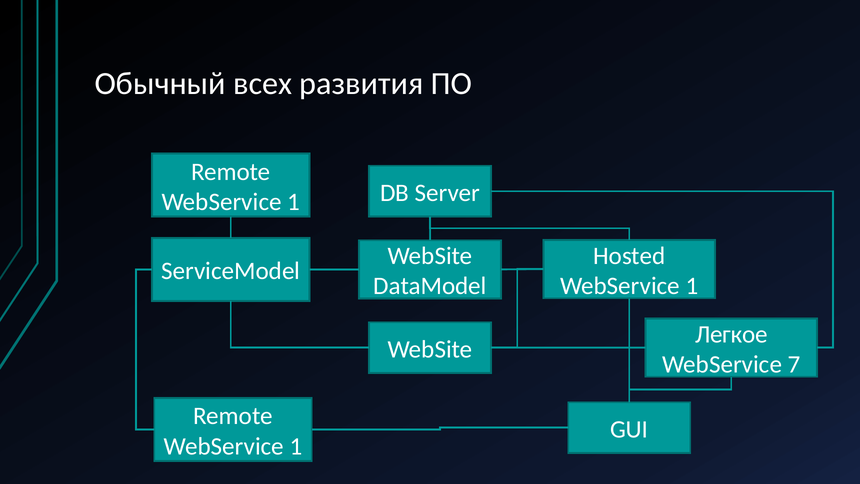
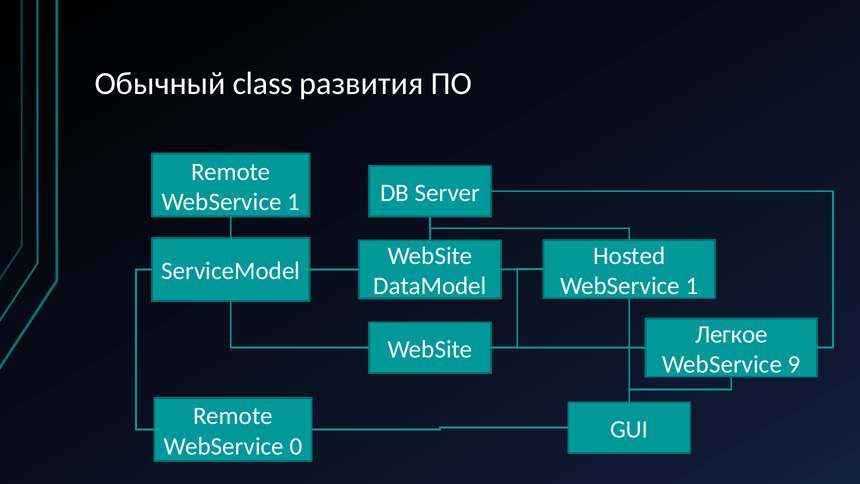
всех: всех -> class
7: 7 -> 9
1 at (296, 446): 1 -> 0
